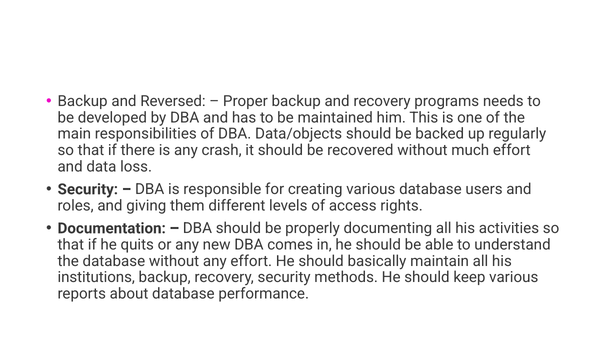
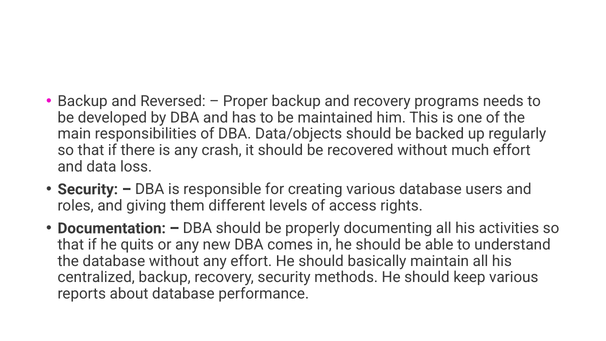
institutions: institutions -> centralized
